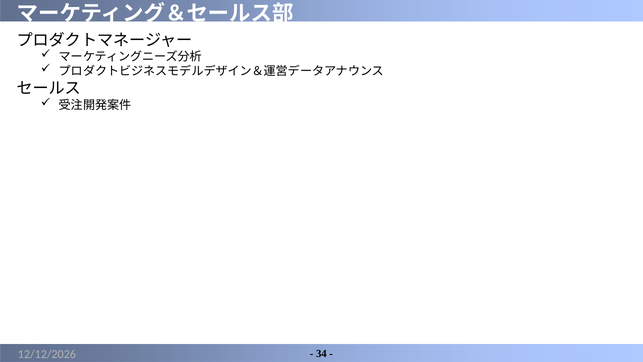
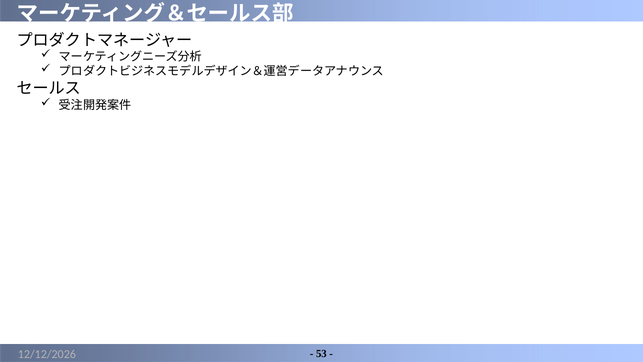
34: 34 -> 53
